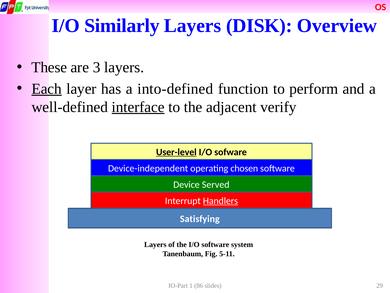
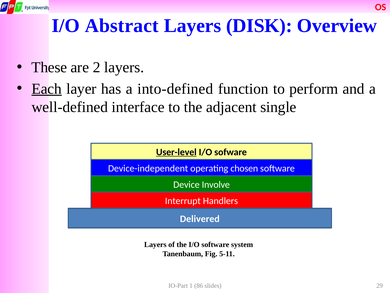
Similarly: Similarly -> Abstract
3: 3 -> 2
interface underline: present -> none
verify: verify -> single
Served: Served -> Involve
Handlers underline: present -> none
Satisfying: Satisfying -> Delivered
